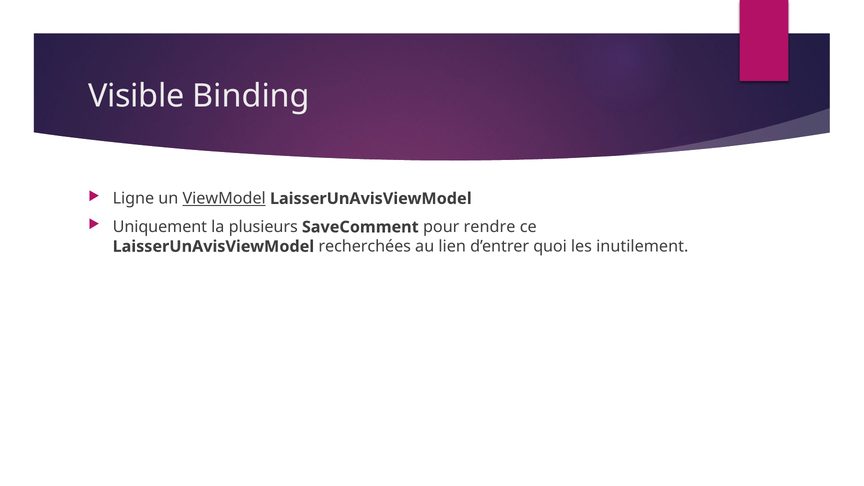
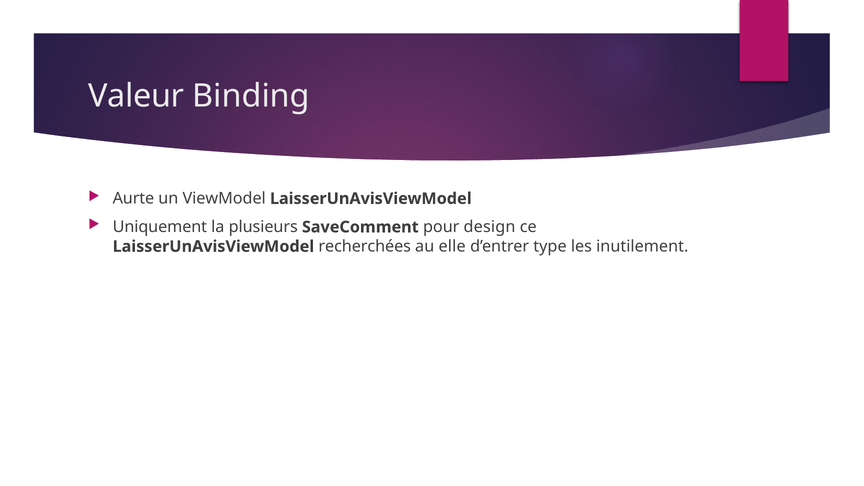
Visible: Visible -> Valeur
Ligne: Ligne -> Aurte
ViewModel underline: present -> none
rendre: rendre -> design
lien: lien -> elle
quoi: quoi -> type
